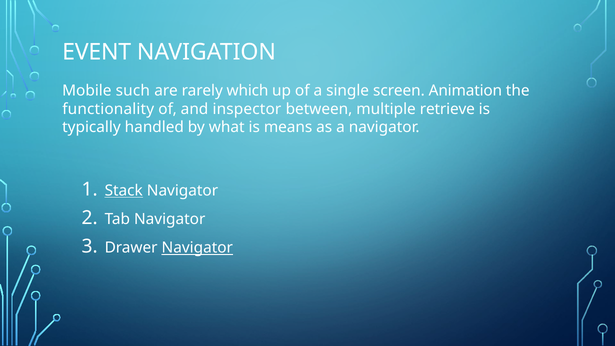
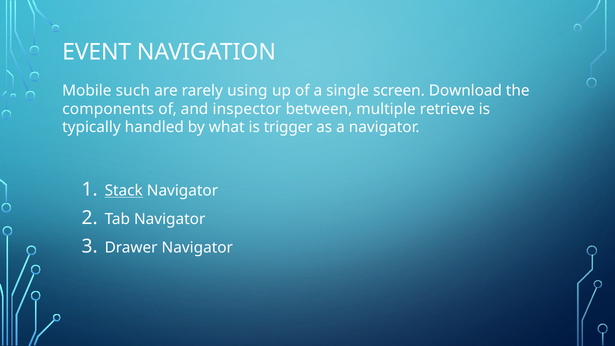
which: which -> using
Animation: Animation -> Download
functionality: functionality -> components
means: means -> trigger
Navigator at (197, 248) underline: present -> none
